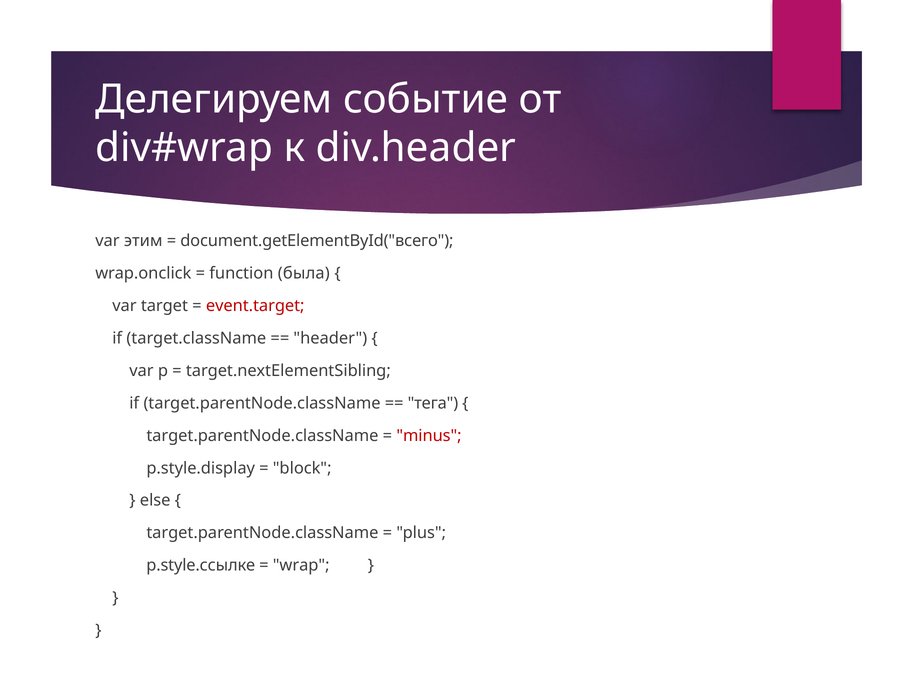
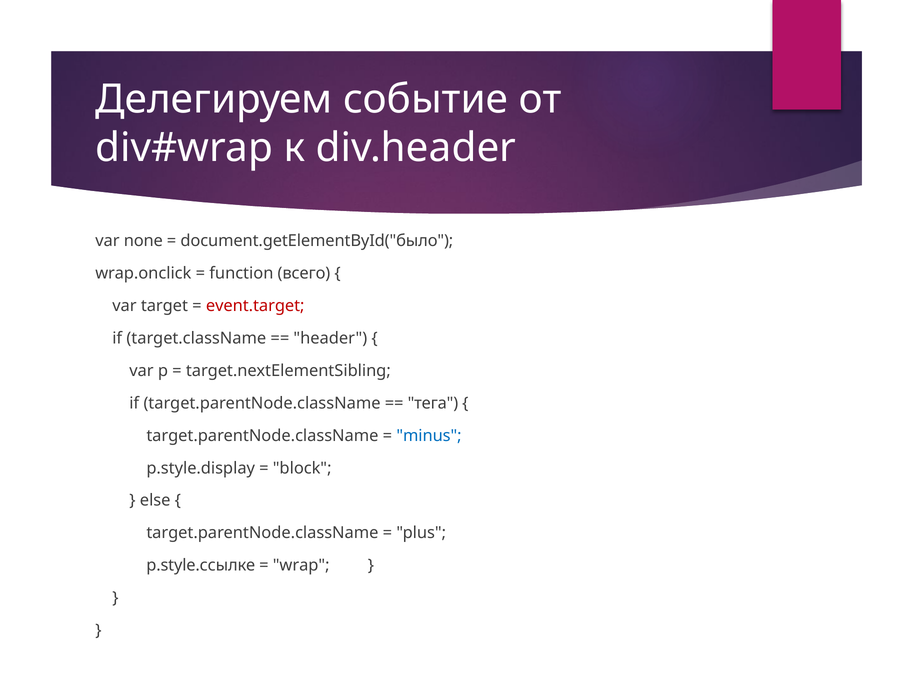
этим: этим -> none
document.getElementById("всего: document.getElementById("всего -> document.getElementById("было
была: была -> всего
minus colour: red -> blue
